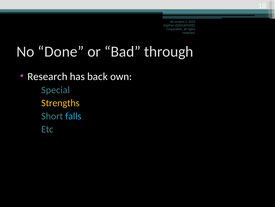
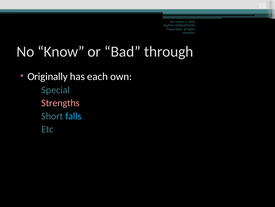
Done: Done -> Know
Research: Research -> Originally
back: back -> each
Strengths colour: yellow -> pink
